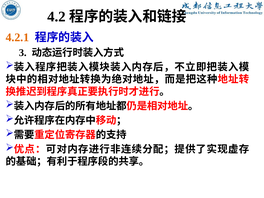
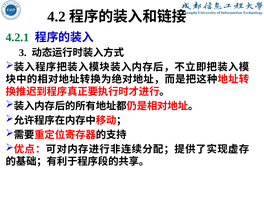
4.2.1 colour: orange -> green
